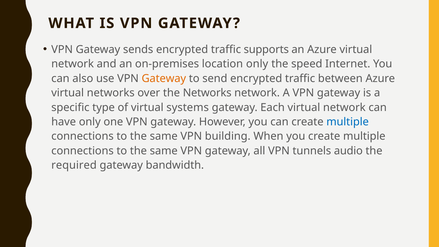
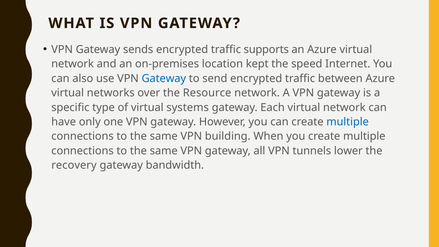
location only: only -> kept
Gateway at (164, 78) colour: orange -> blue
the Networks: Networks -> Resource
audio: audio -> lower
required: required -> recovery
